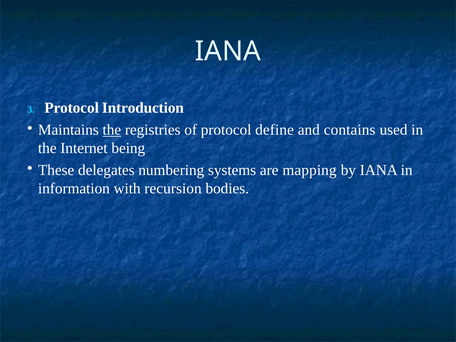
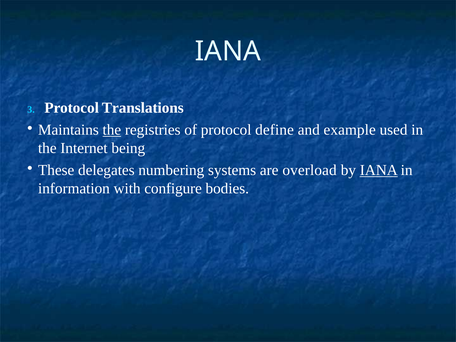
Introduction: Introduction -> Translations
contains: contains -> example
mapping: mapping -> overload
IANA at (379, 170) underline: none -> present
recursion: recursion -> configure
